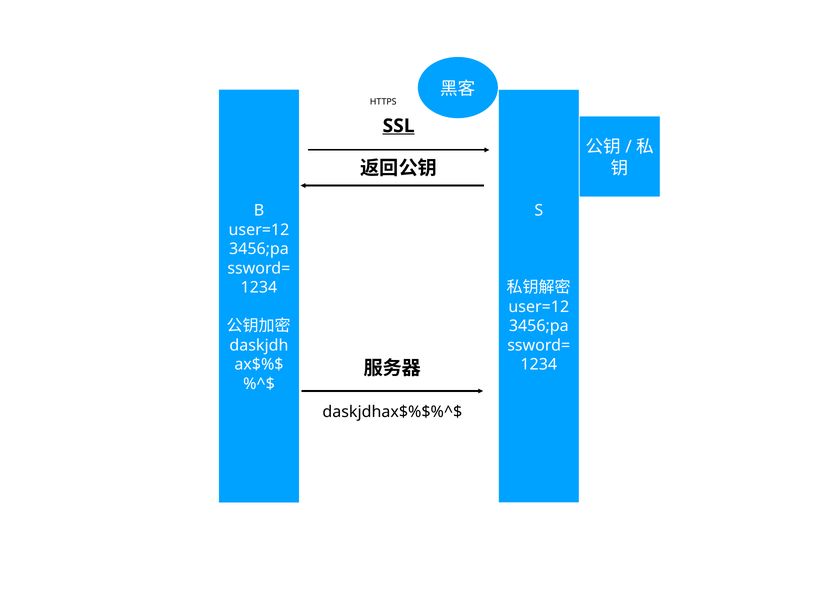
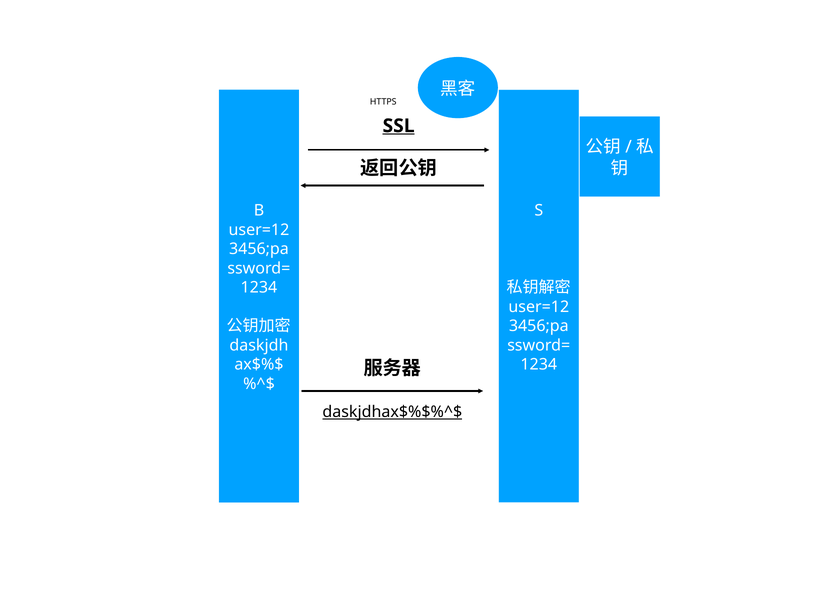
daskjdhax$%$%^$ at (392, 412) underline: none -> present
